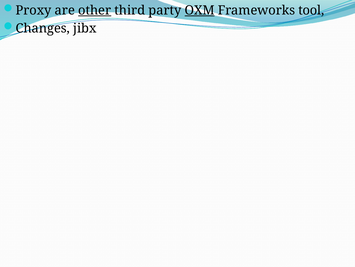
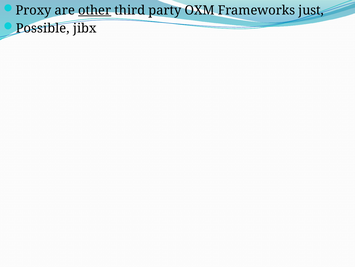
OXM underline: present -> none
tool: tool -> just
Changes: Changes -> Possible
